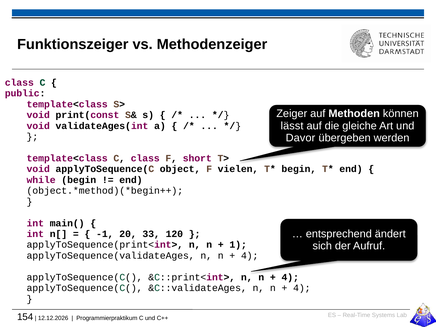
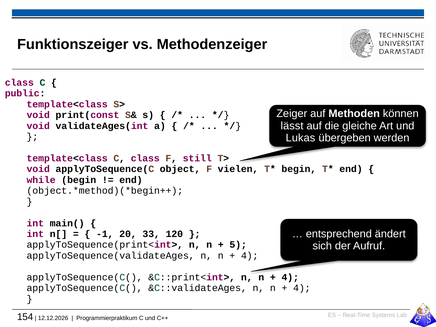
Davor: Davor -> Lukas
short: short -> still
1: 1 -> 5
